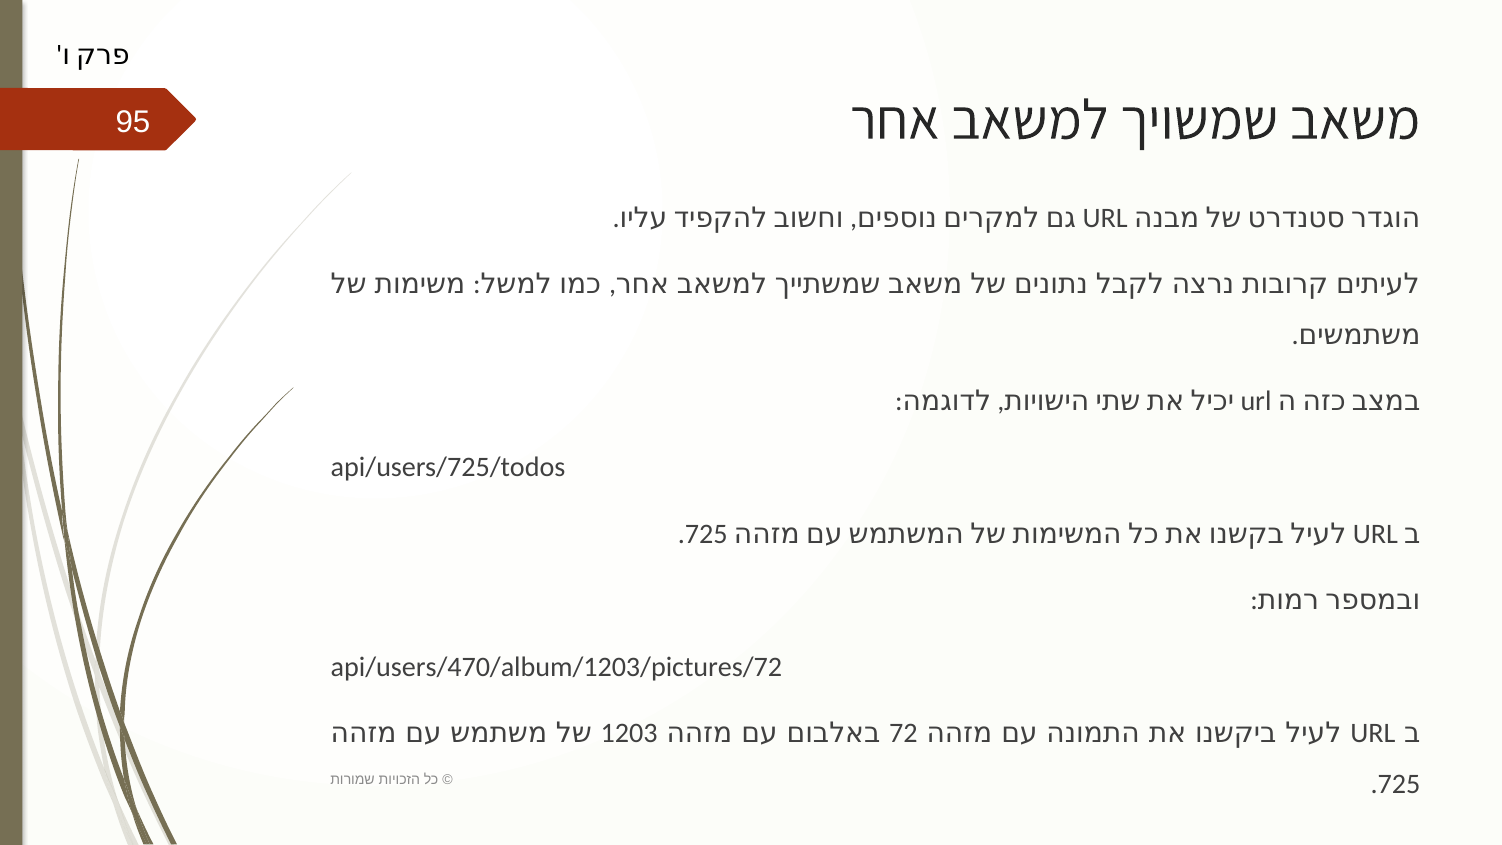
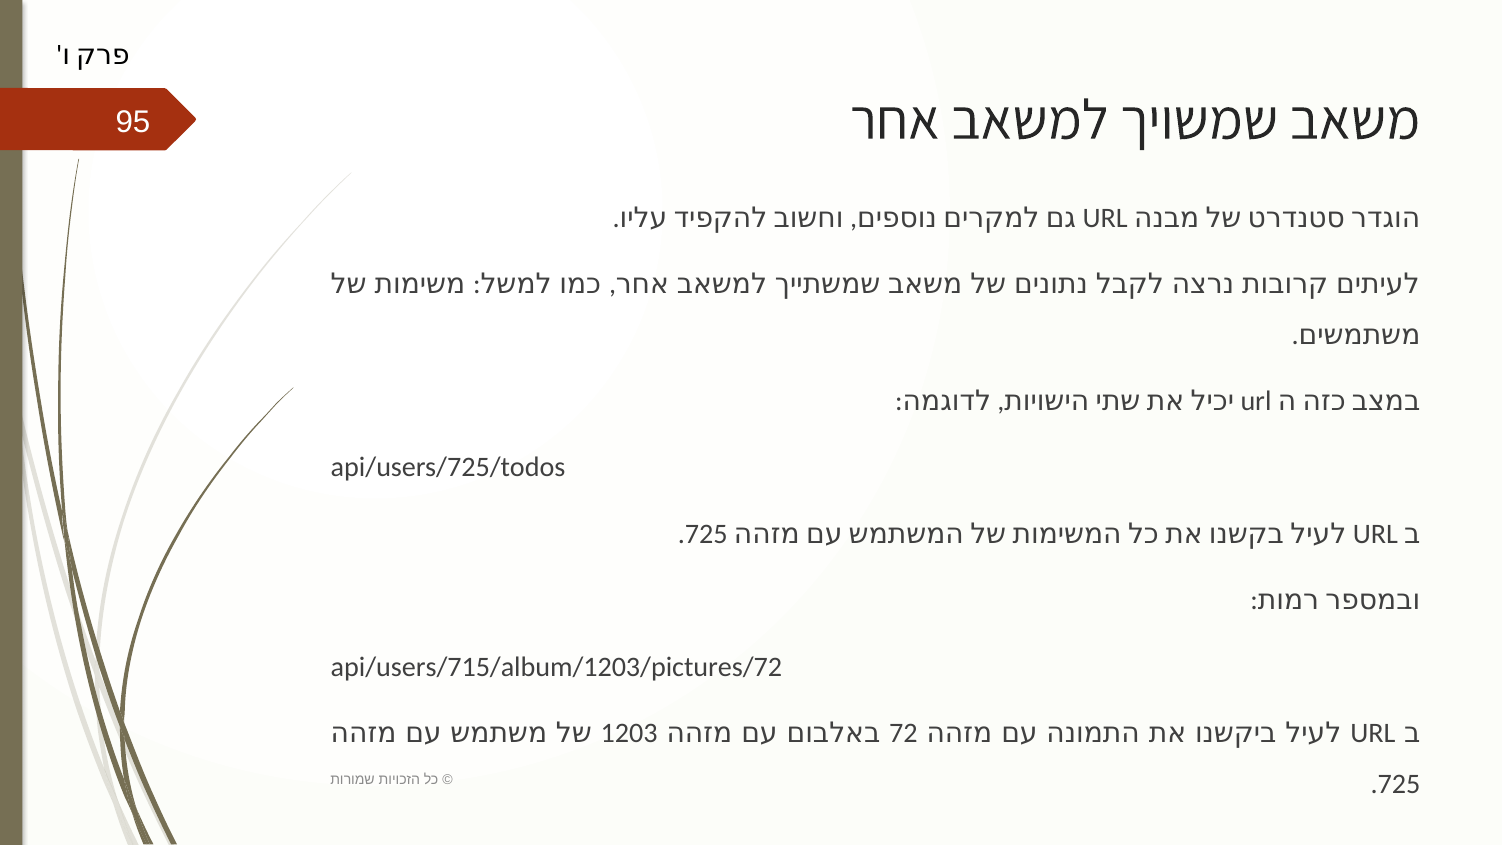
api/users/470/album/1203/pictures/72: api/users/470/album/1203/pictures/72 -> api/users/715/album/1203/pictures/72
